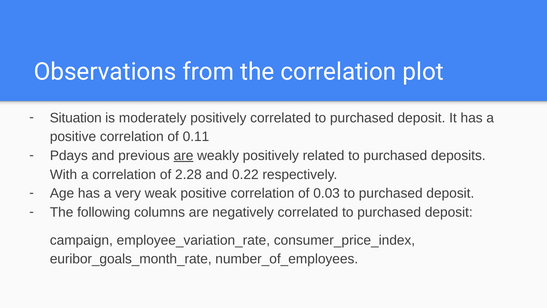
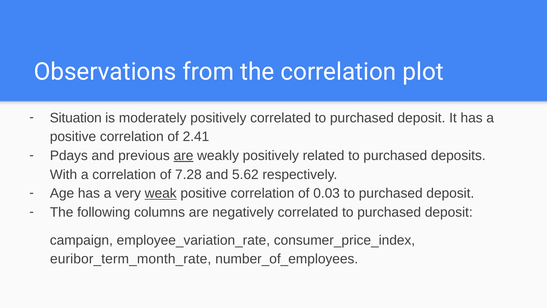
0.11: 0.11 -> 2.41
2.28: 2.28 -> 7.28
0.22: 0.22 -> 5.62
weak underline: none -> present
euribor_goals_month_rate: euribor_goals_month_rate -> euribor_term_month_rate
